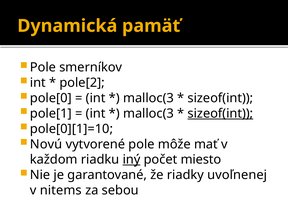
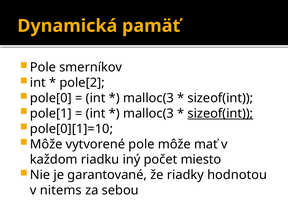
Novú at (46, 144): Novú -> Môže
iný underline: present -> none
uvoľnenej: uvoľnenej -> hodnotou
